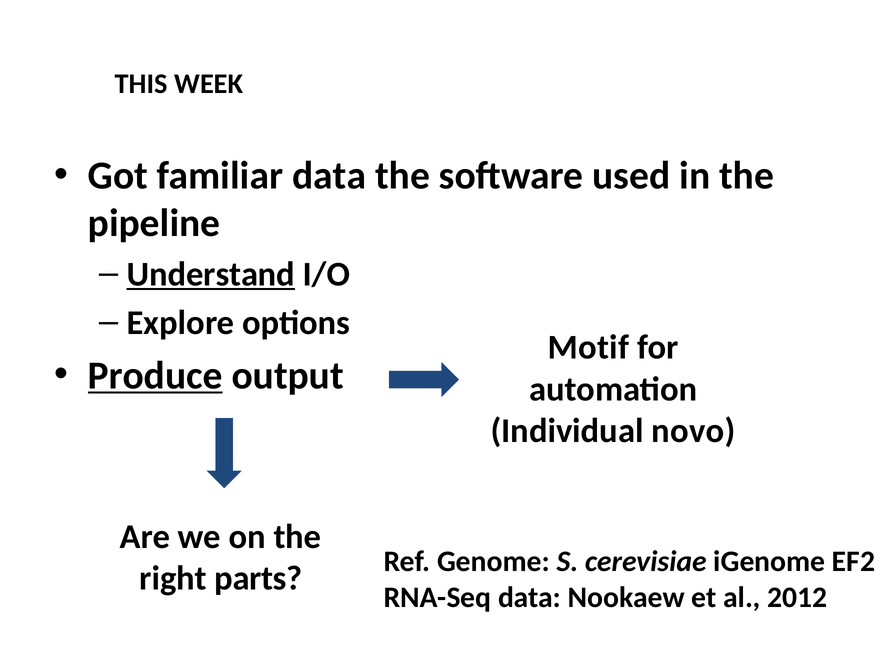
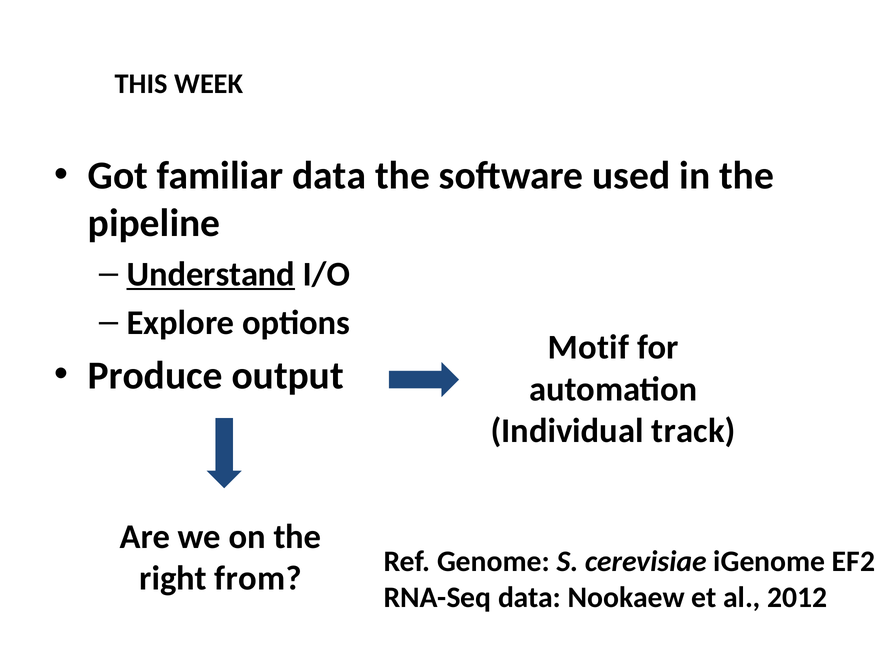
Produce underline: present -> none
novo: novo -> track
parts: parts -> from
